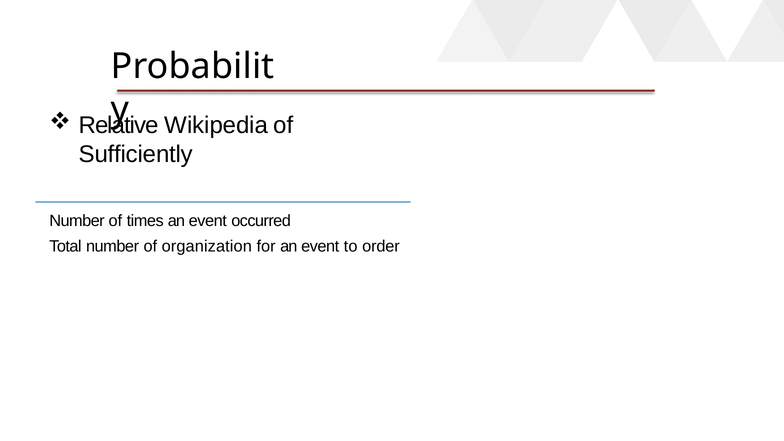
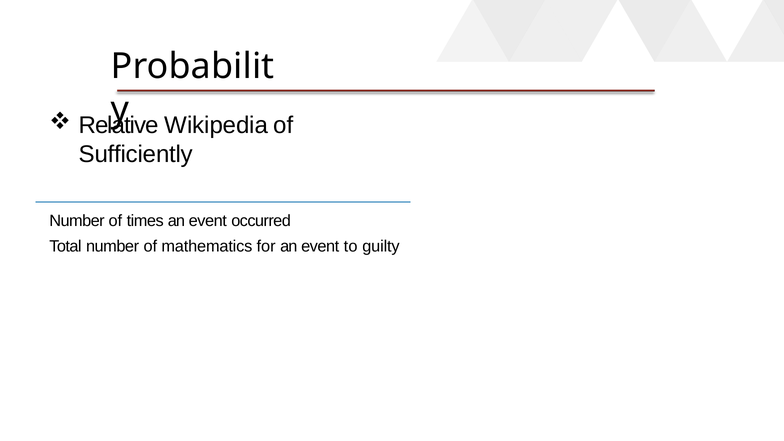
organization: organization -> mathematics
order: order -> guilty
